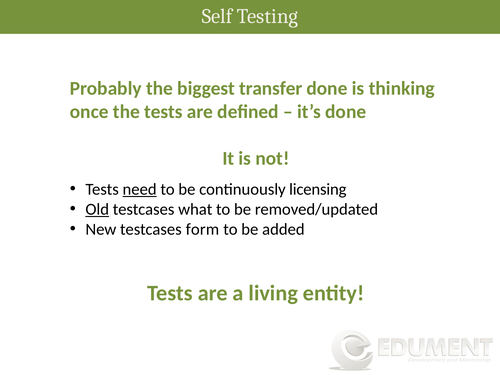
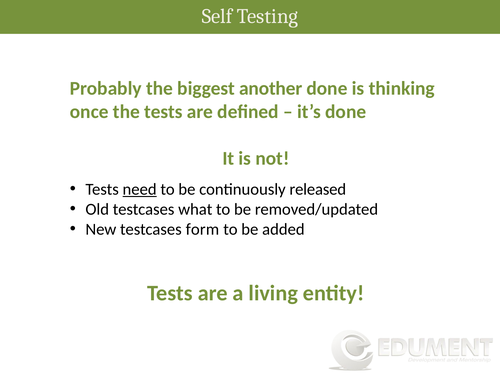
transfer: transfer -> another
licensing: licensing -> released
Old underline: present -> none
